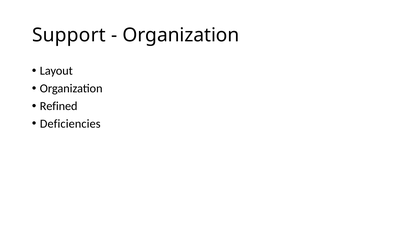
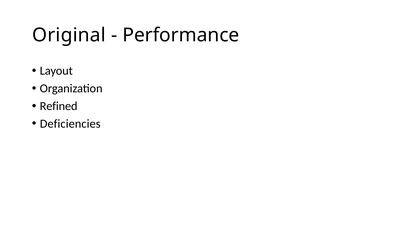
Support: Support -> Original
Organization at (181, 35): Organization -> Performance
